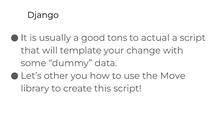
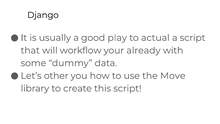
tons: tons -> play
template: template -> workflow
change: change -> already
